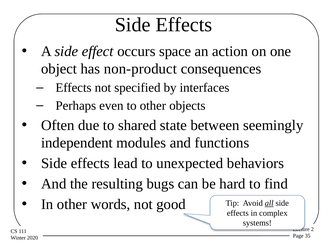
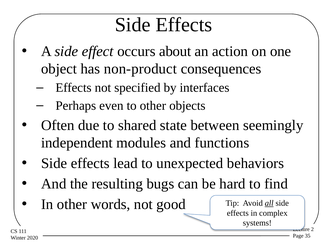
space: space -> about
